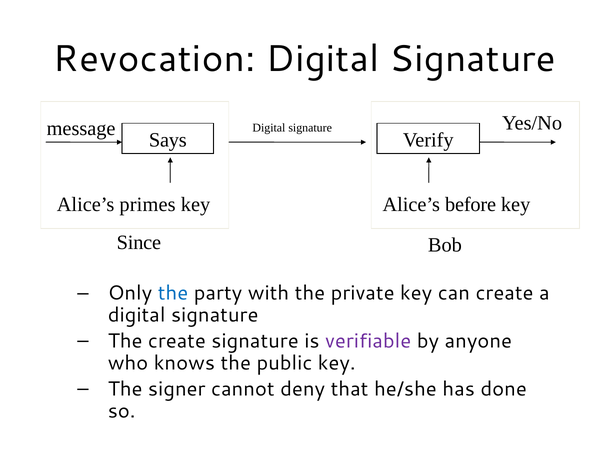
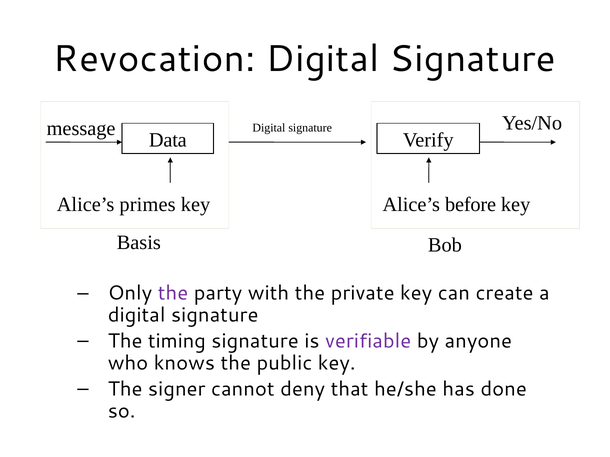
Says: Says -> Data
Since: Since -> Basis
the at (173, 294) colour: blue -> purple
The create: create -> timing
